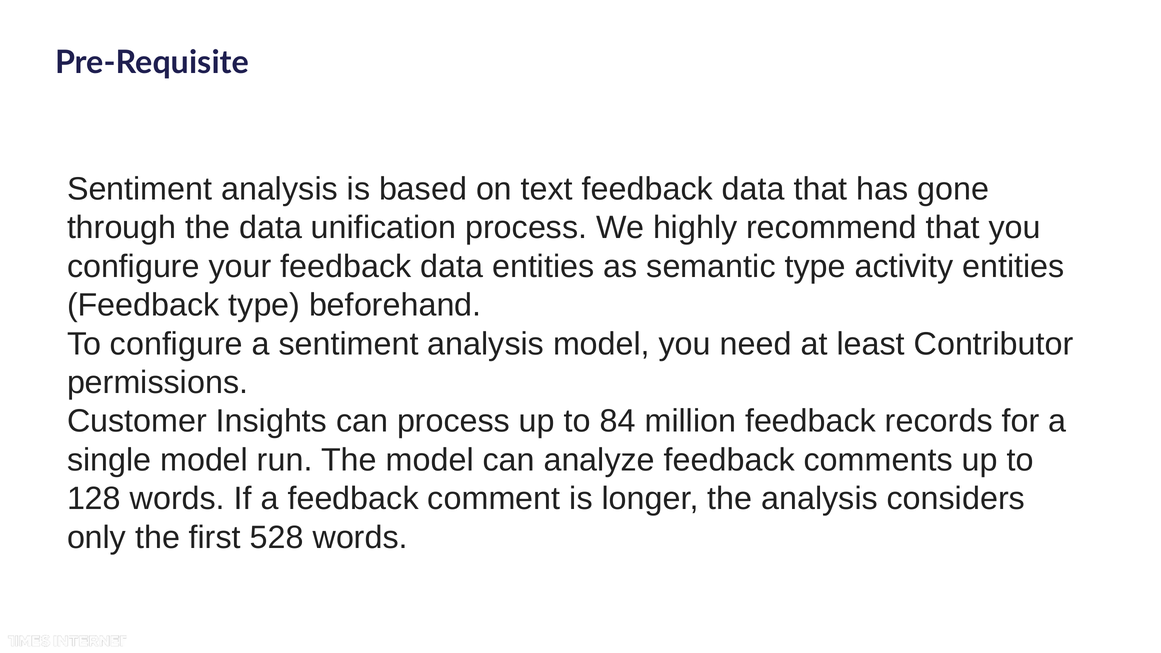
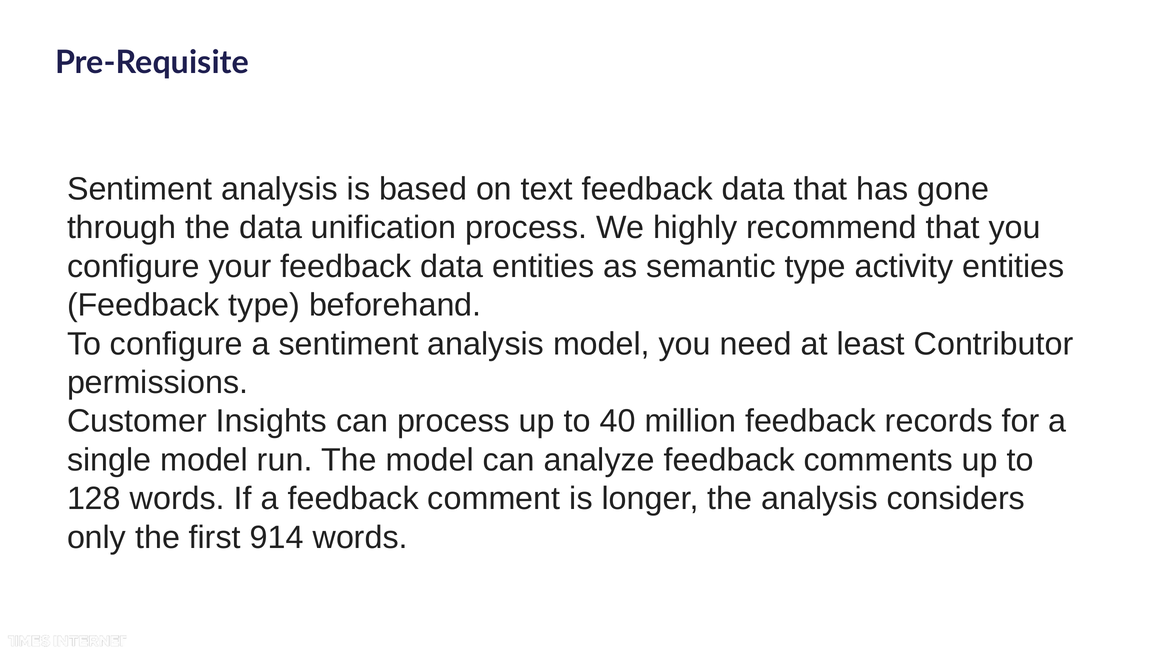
84: 84 -> 40
528: 528 -> 914
